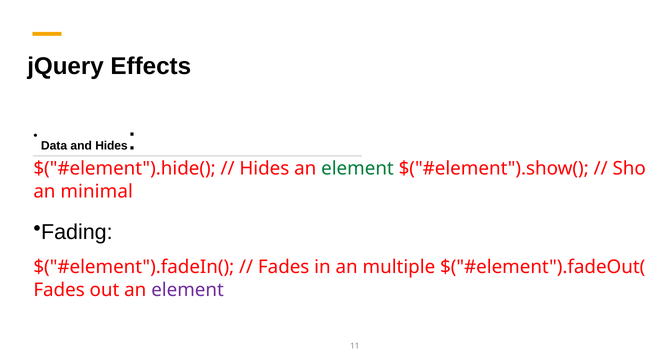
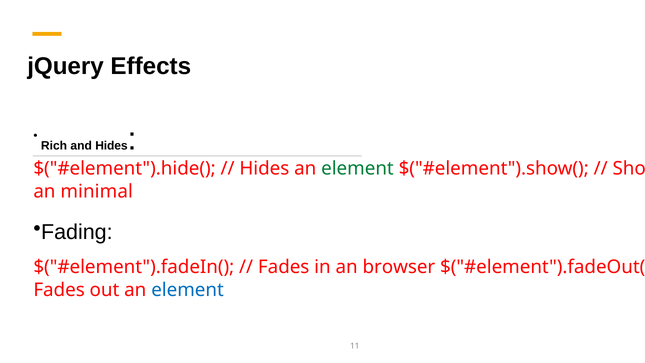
Data: Data -> Rich
multiple: multiple -> browser
element at (188, 290) colour: purple -> blue
